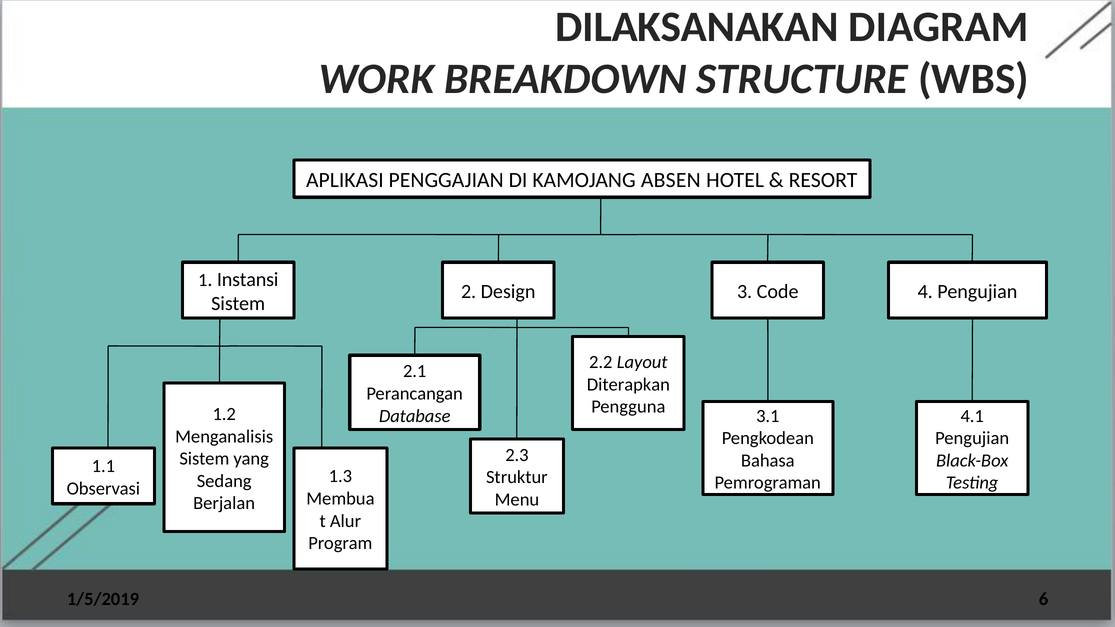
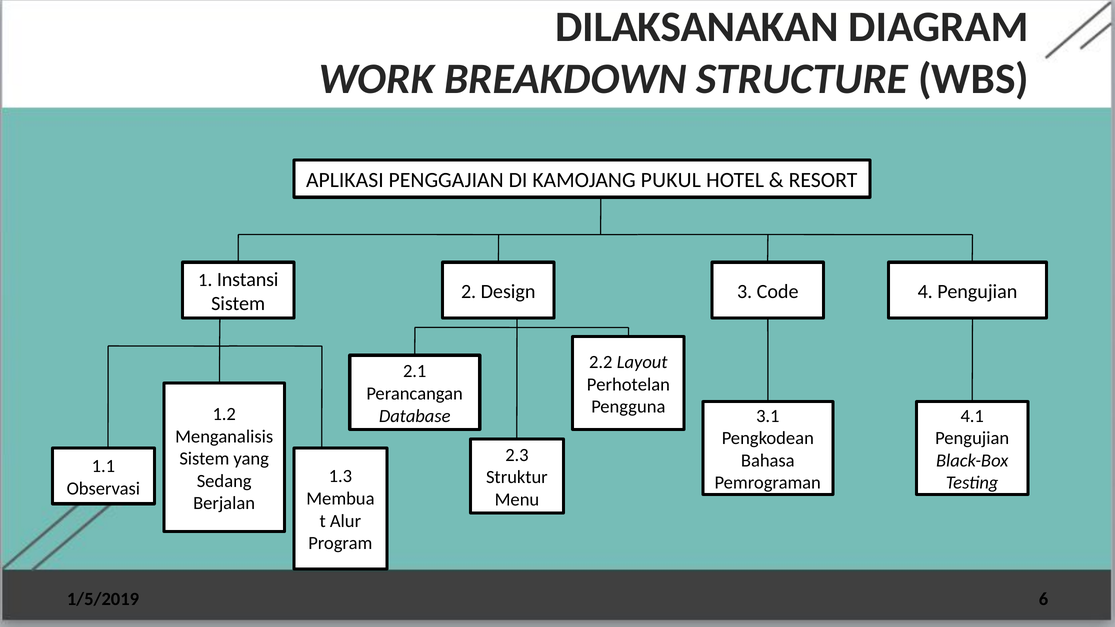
ABSEN: ABSEN -> PUKUL
Diterapkan: Diterapkan -> Perhotelan
